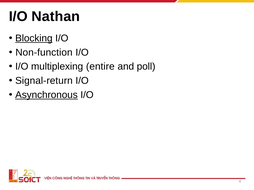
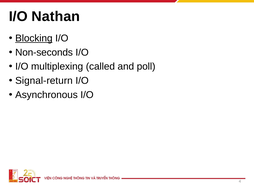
Non-function: Non-function -> Non-seconds
entire: entire -> called
Asynchronous underline: present -> none
